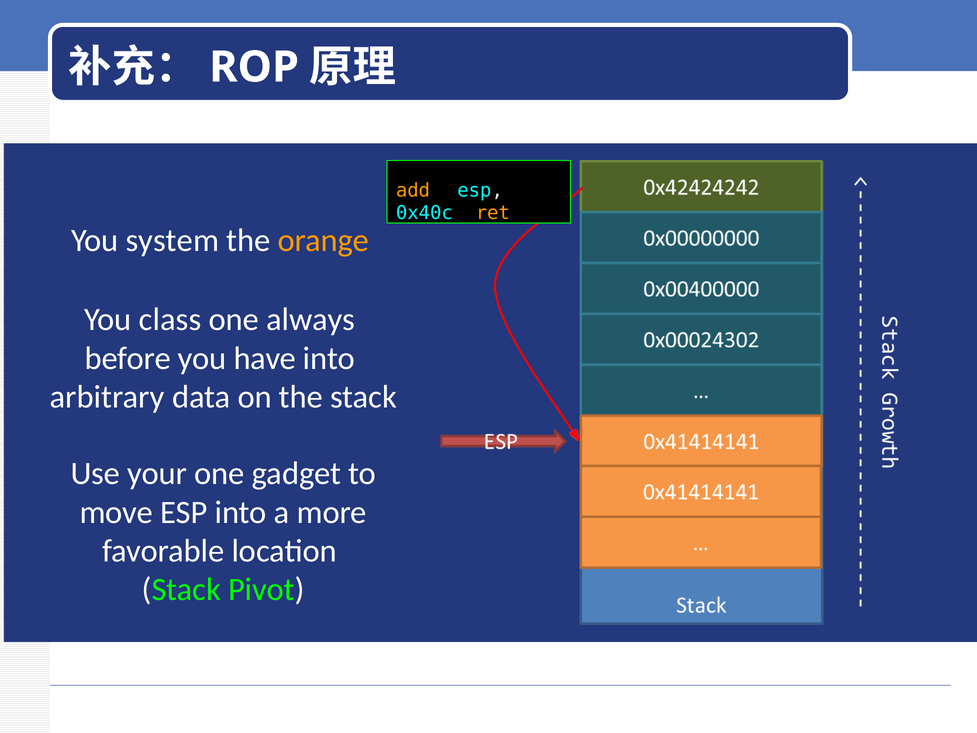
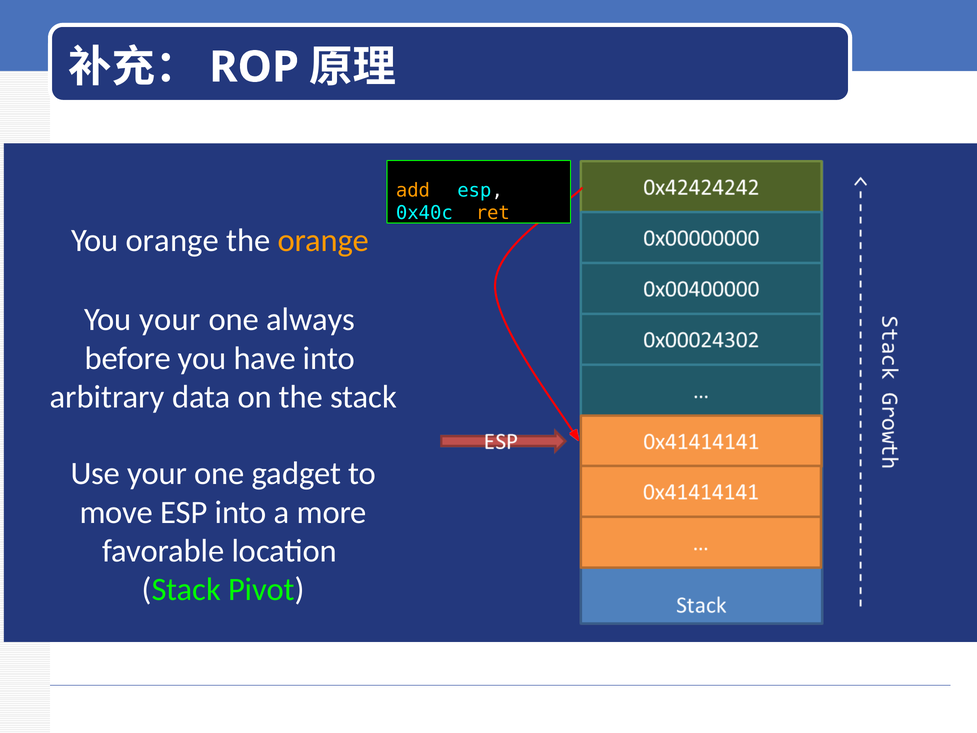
You system: system -> orange
You class: class -> your
